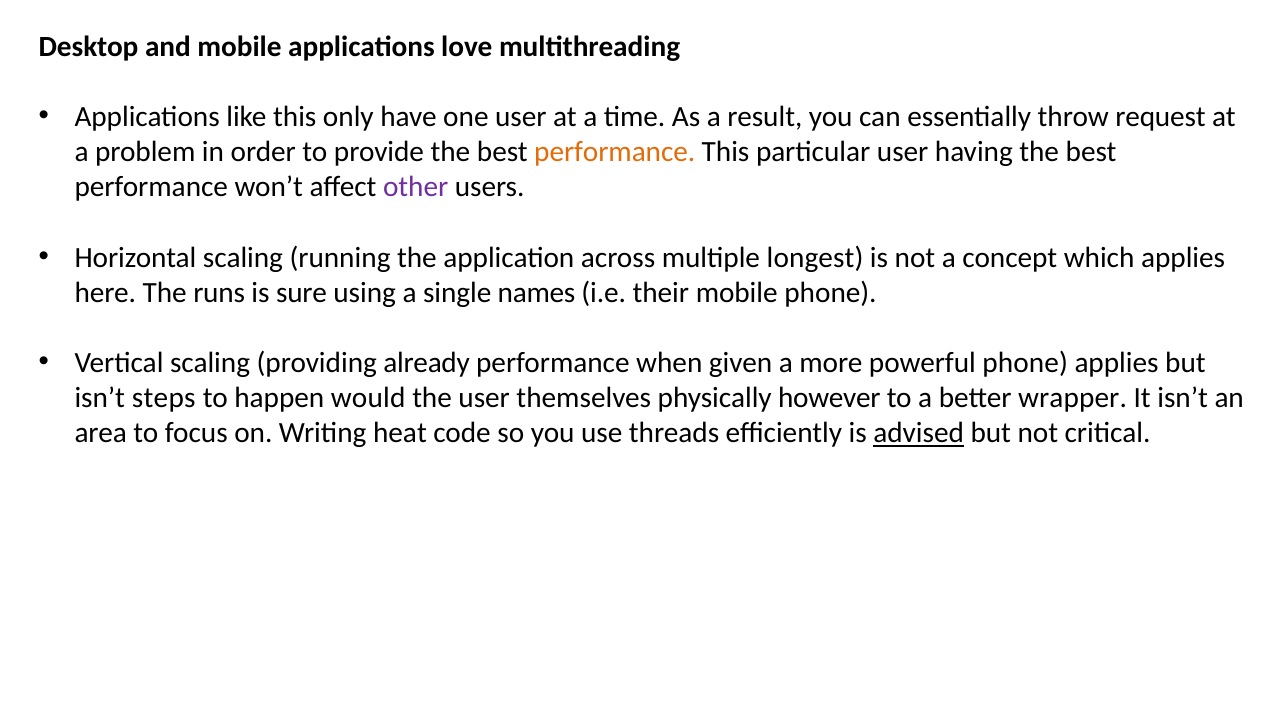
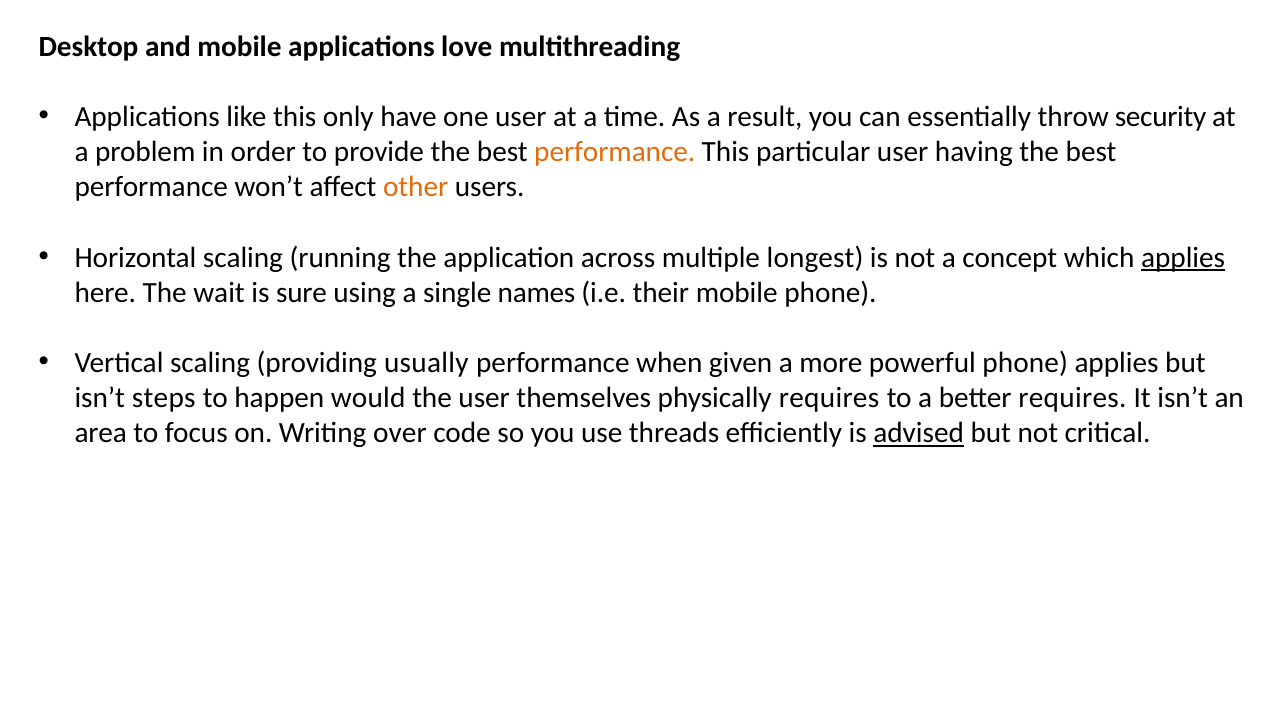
request: request -> security
other colour: purple -> orange
applies at (1183, 257) underline: none -> present
runs: runs -> wait
already: already -> usually
physically however: however -> requires
better wrapper: wrapper -> requires
heat: heat -> over
